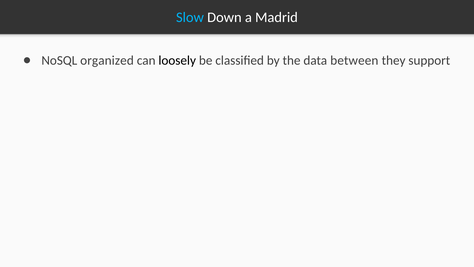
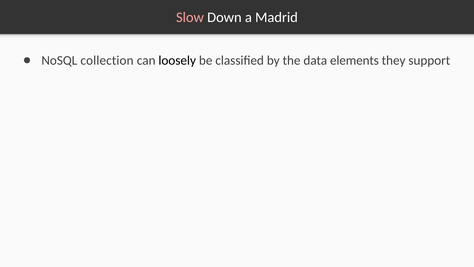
Slow colour: light blue -> pink
organized: organized -> collection
between: between -> elements
